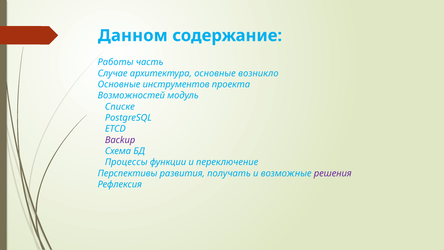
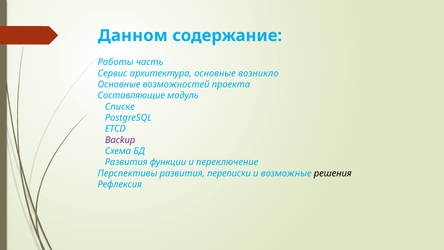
Случае: Случае -> Сервис
инструментов: инструментов -> возможностей
Возможностей: Возможностей -> Составляющие
Процессы at (126, 162): Процессы -> Развития
получать: получать -> переписки
решения colour: purple -> black
